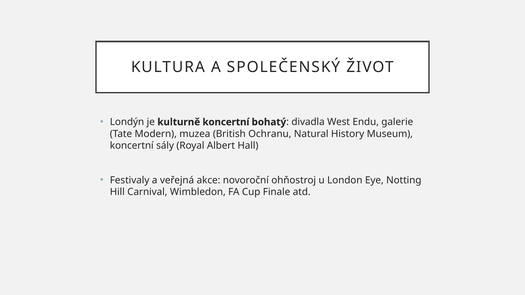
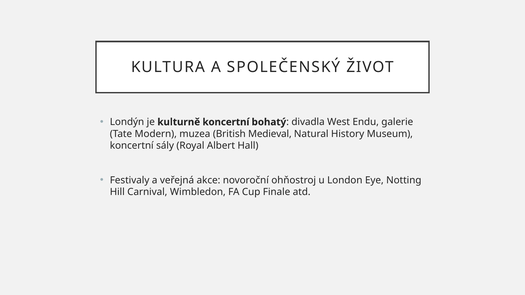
Ochranu: Ochranu -> Medieval
